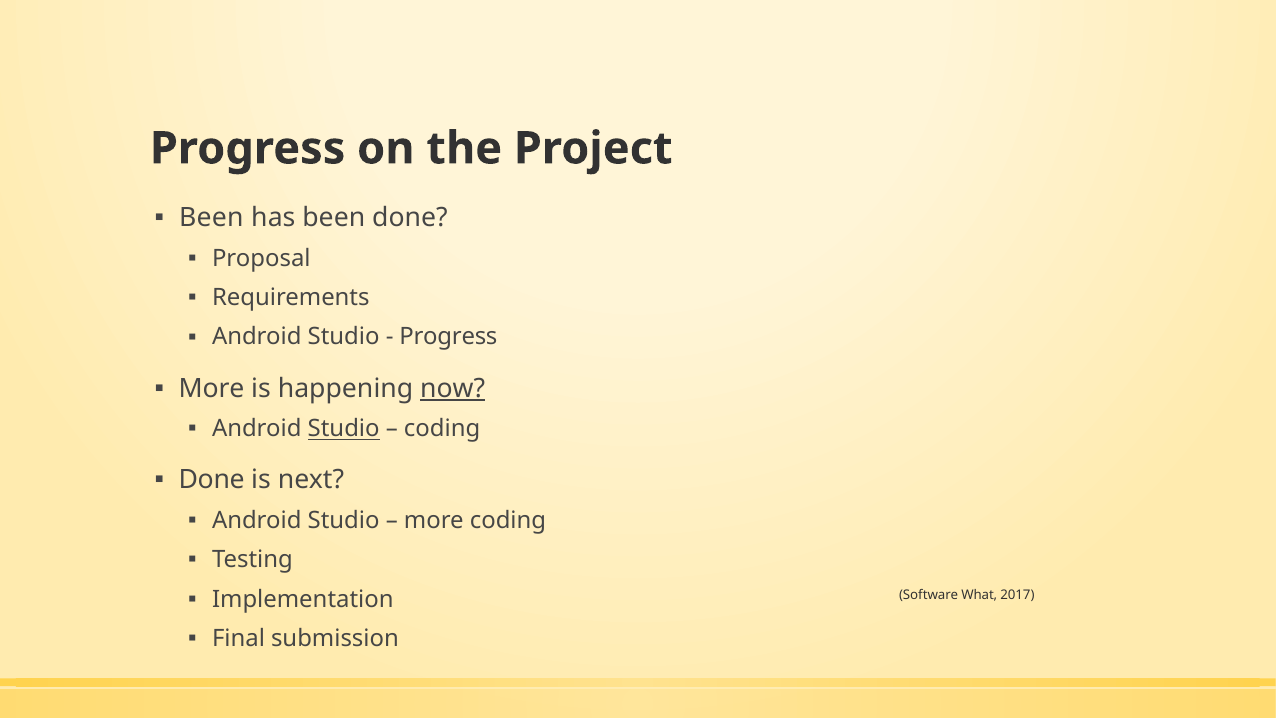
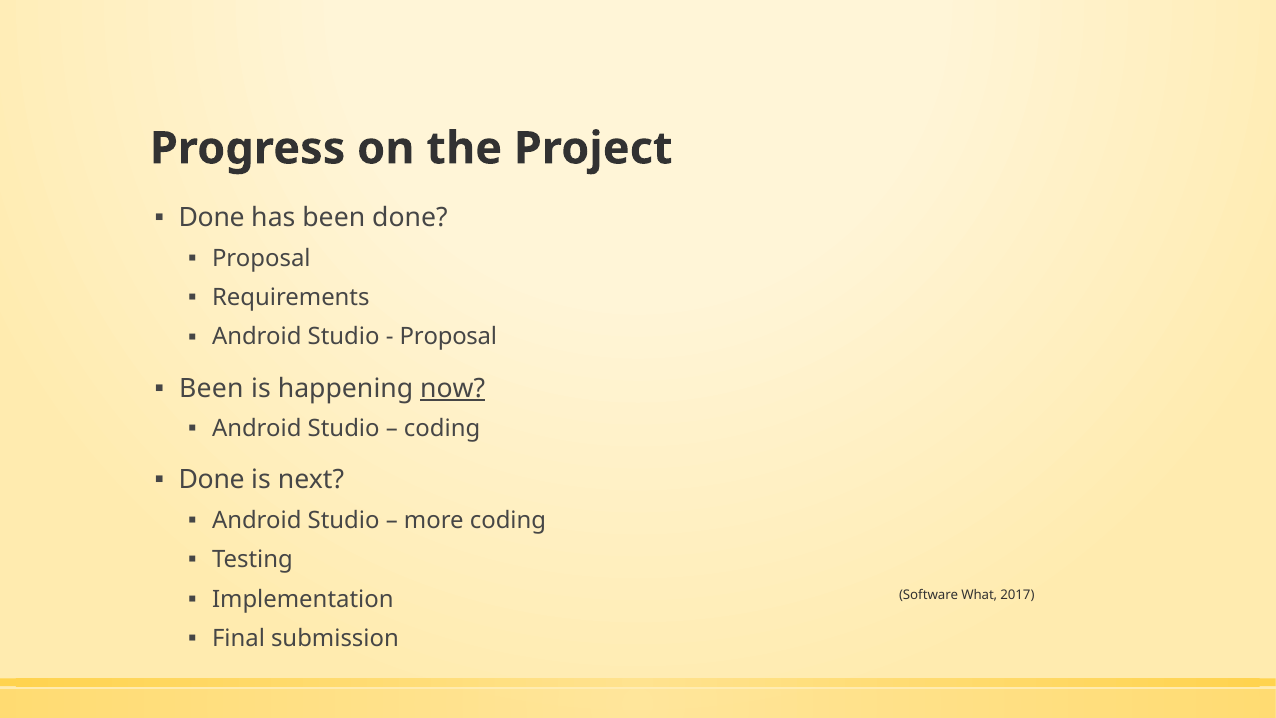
Been at (211, 218): Been -> Done
Progress at (448, 337): Progress -> Proposal
More at (212, 388): More -> Been
Studio at (344, 429) underline: present -> none
